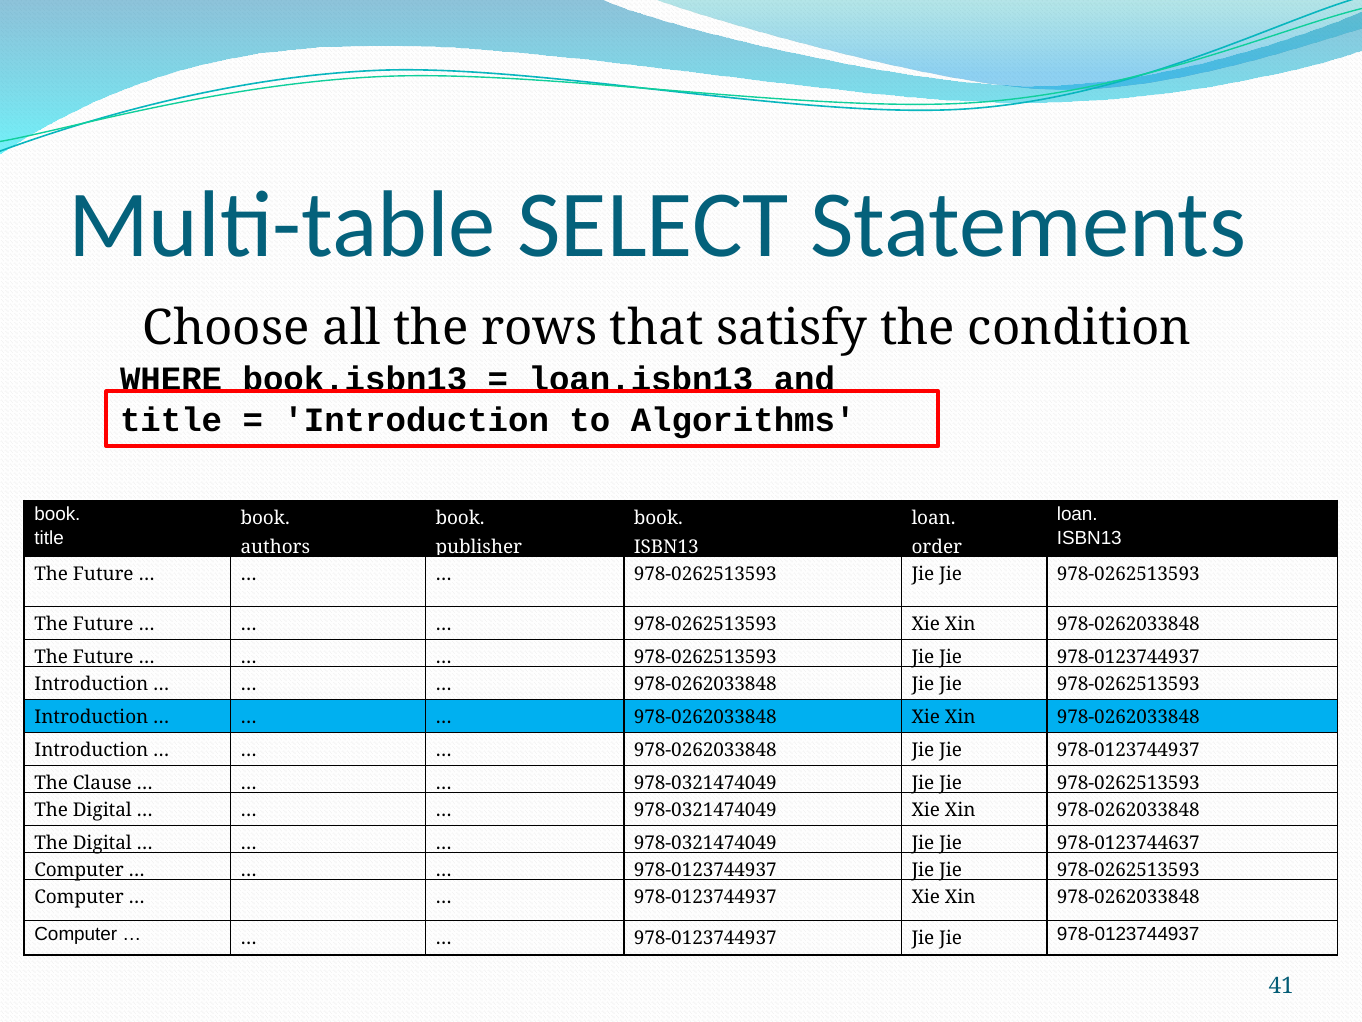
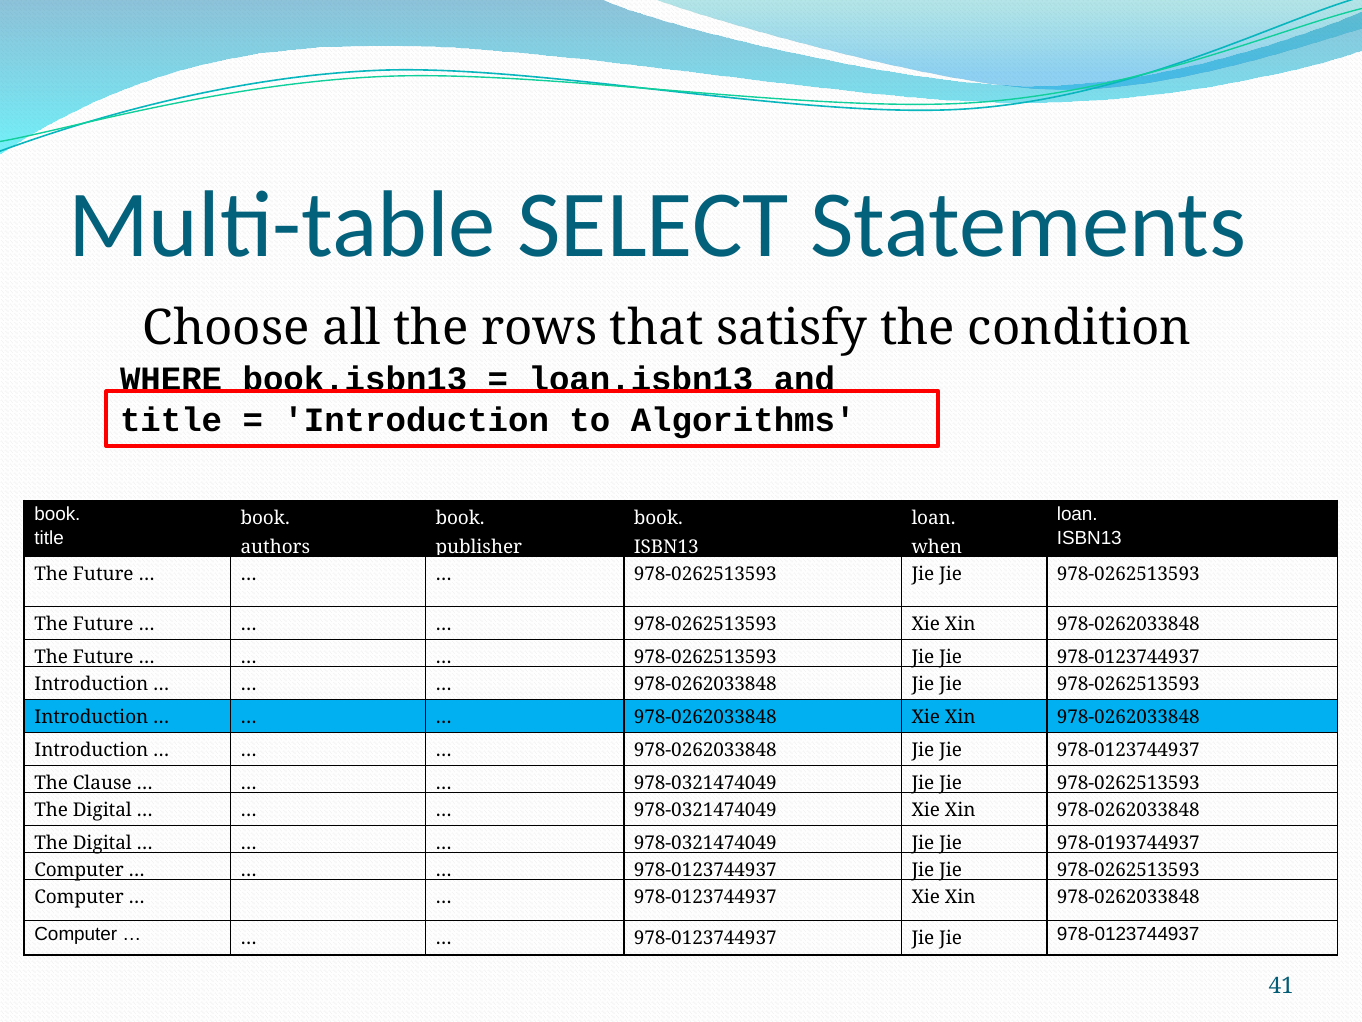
order: order -> when
978-0123744637: 978-0123744637 -> 978-0193744937
